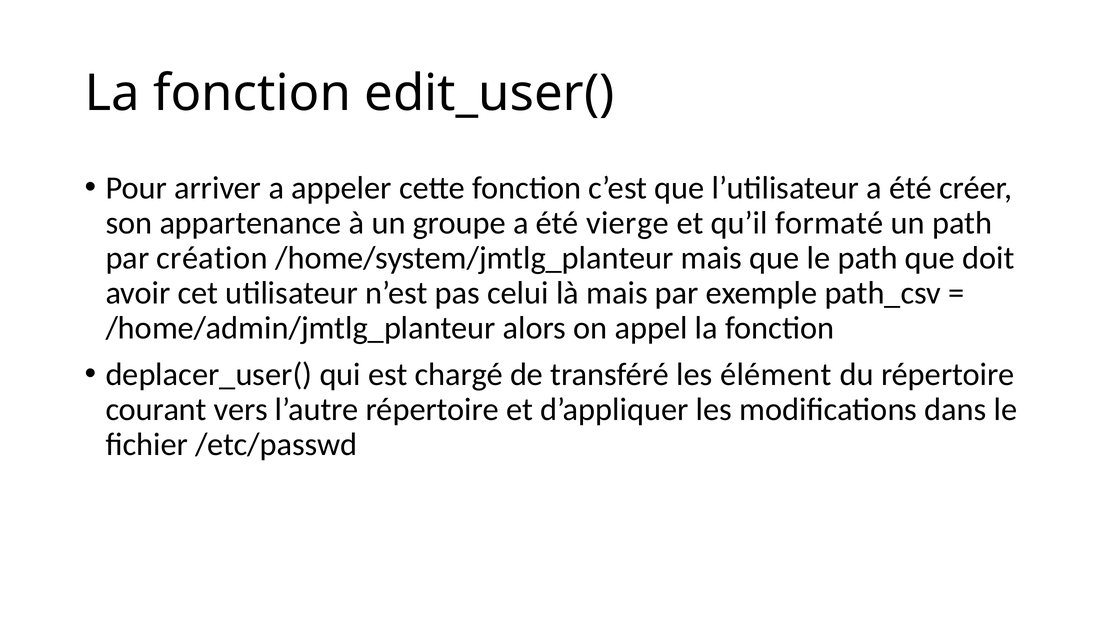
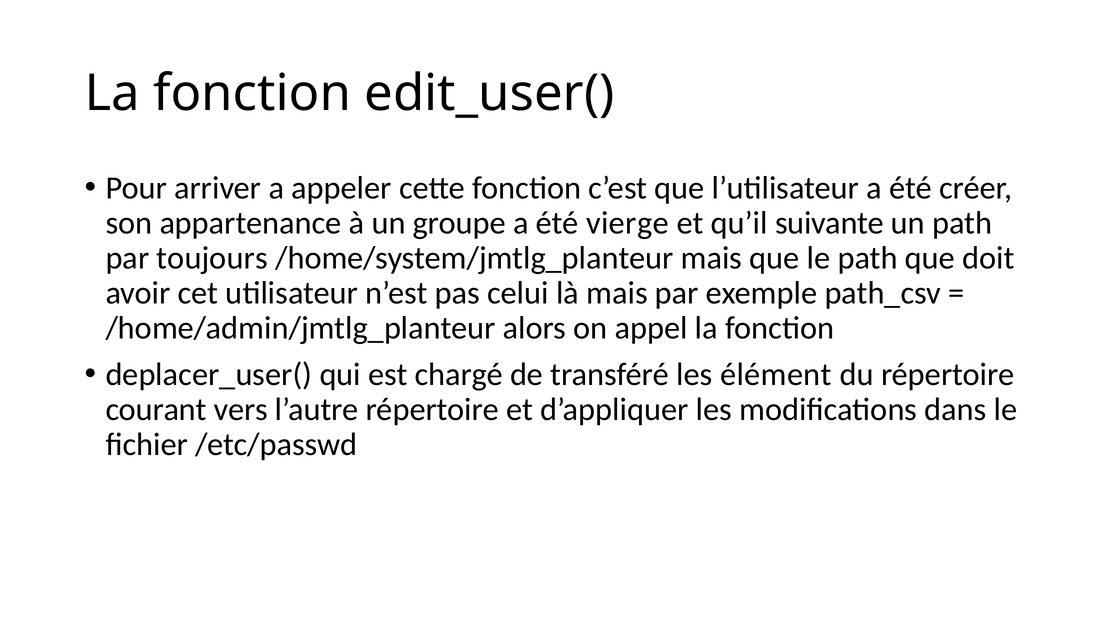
formaté: formaté -> suivante
création: création -> toujours
